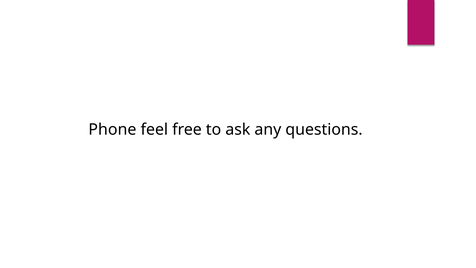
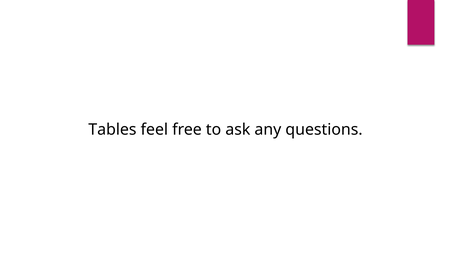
Phone: Phone -> Tables
